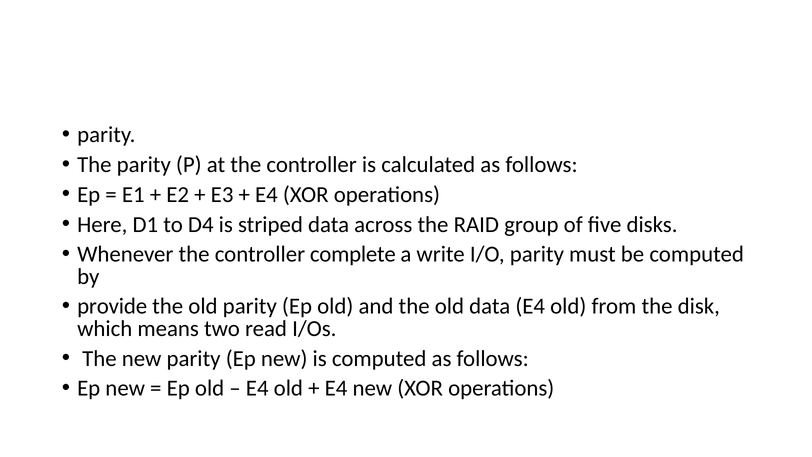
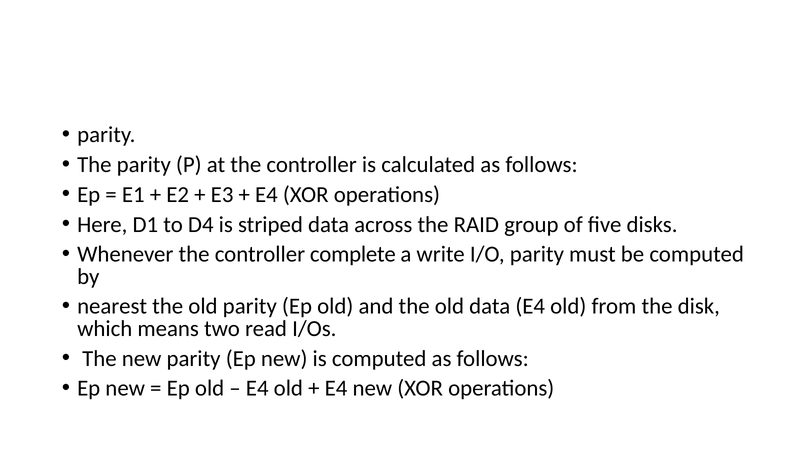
provide: provide -> nearest
